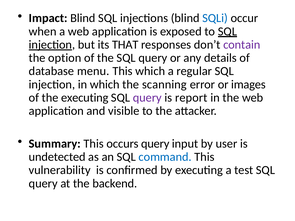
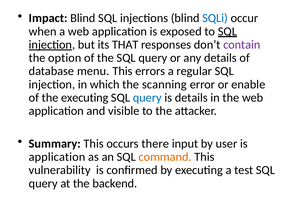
This which: which -> errors
images: images -> enable
query at (147, 98) colour: purple -> blue
is report: report -> details
occurs query: query -> there
undetected at (57, 157): undetected -> application
command colour: blue -> orange
